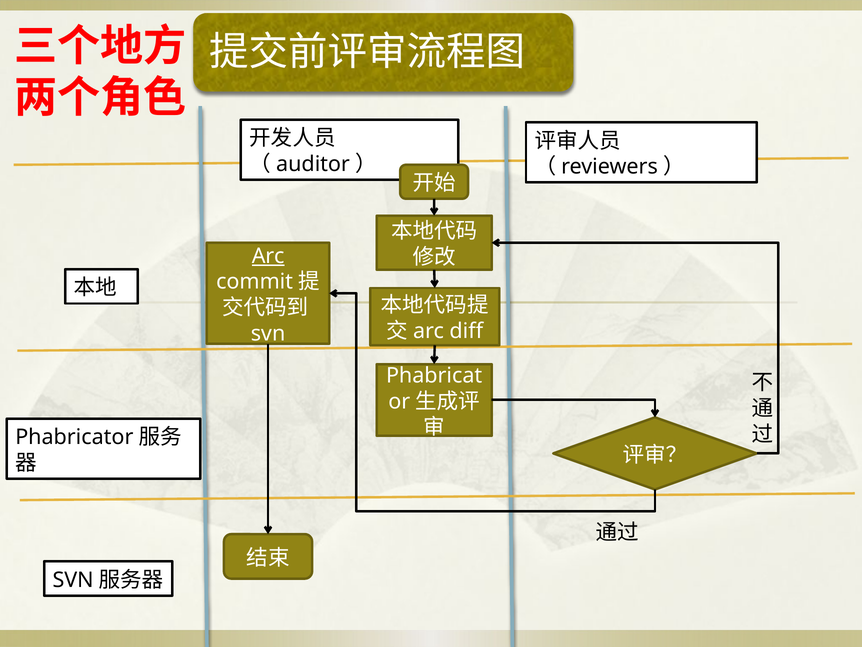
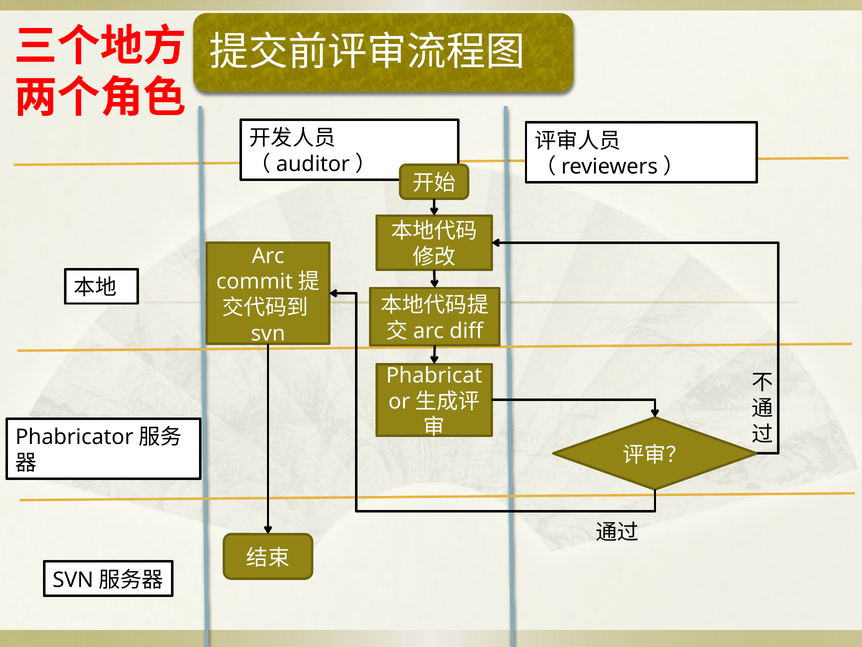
Arc underline: present -> none
